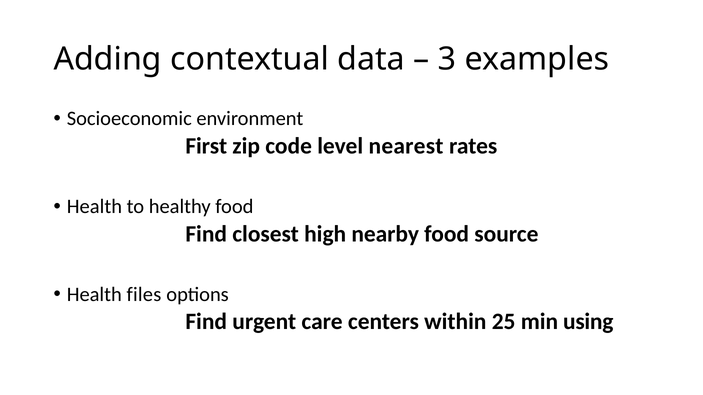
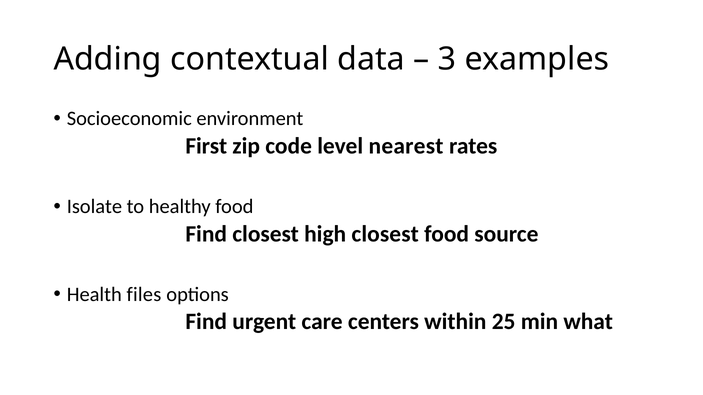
Health at (94, 207): Health -> Isolate
high nearby: nearby -> closest
using: using -> what
